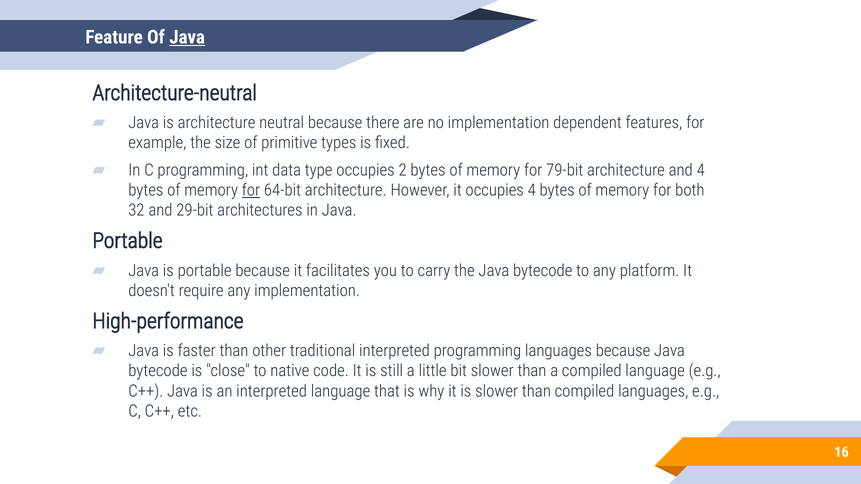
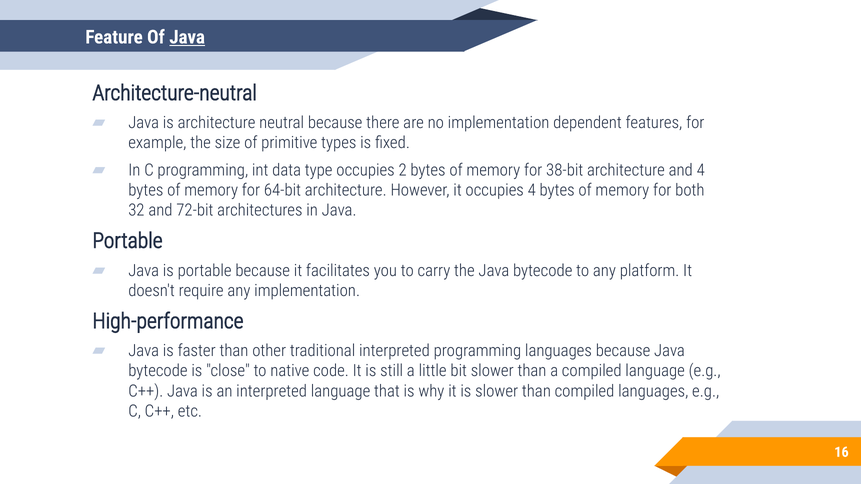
79-bit: 79-bit -> 38-bit
for at (251, 190) underline: present -> none
29-bit: 29-bit -> 72-bit
